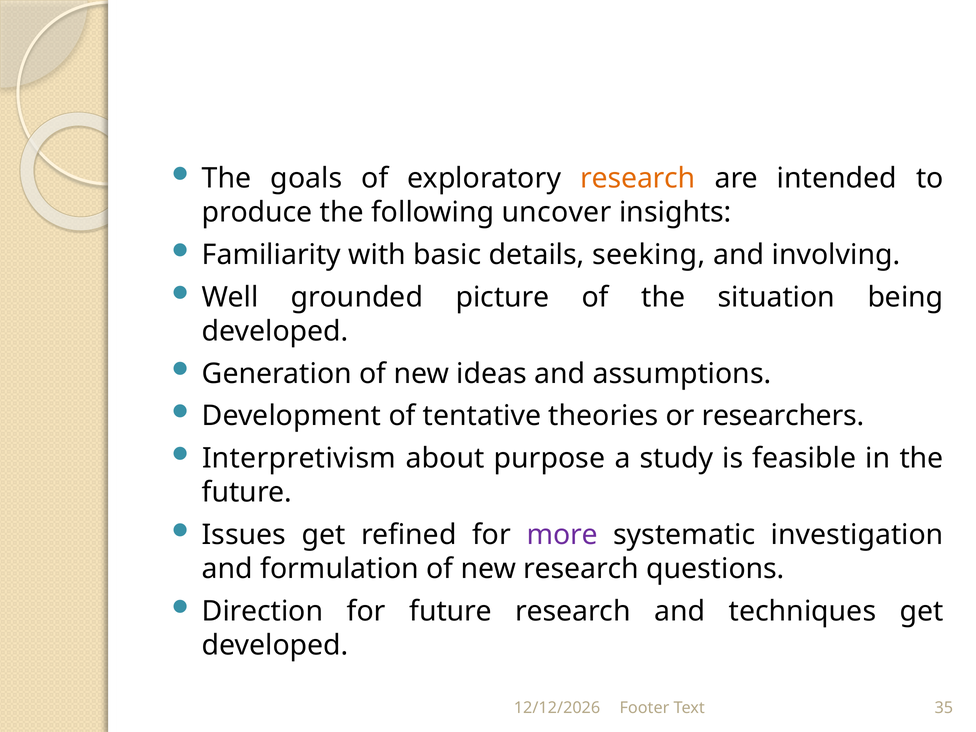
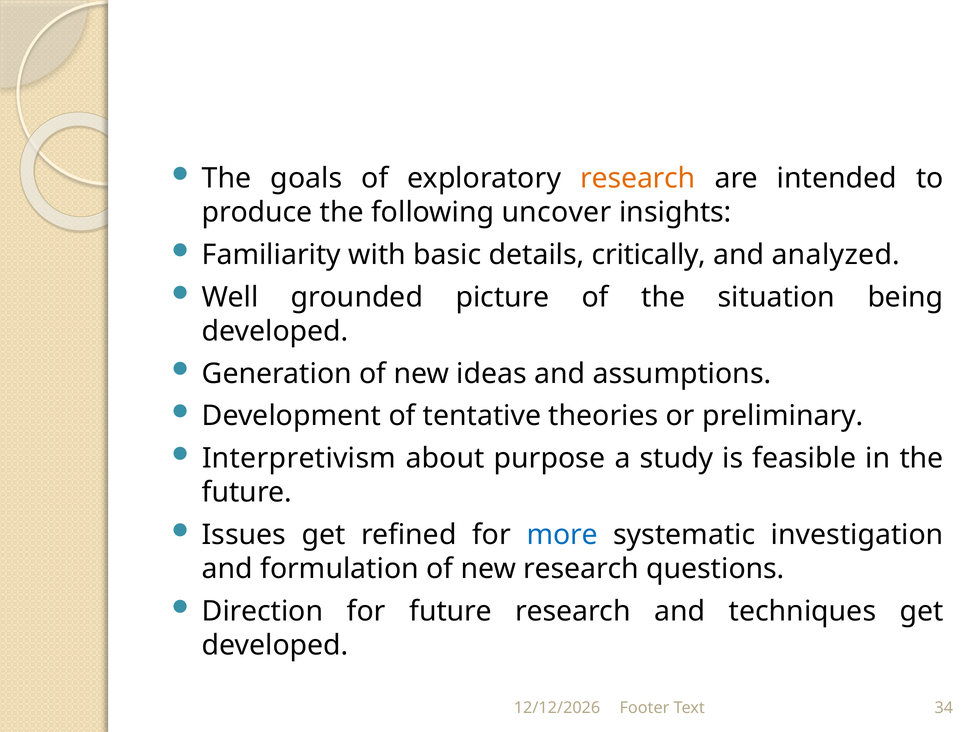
seeking: seeking -> critically
involving: involving -> analyzed
researchers: researchers -> preliminary
more colour: purple -> blue
35: 35 -> 34
